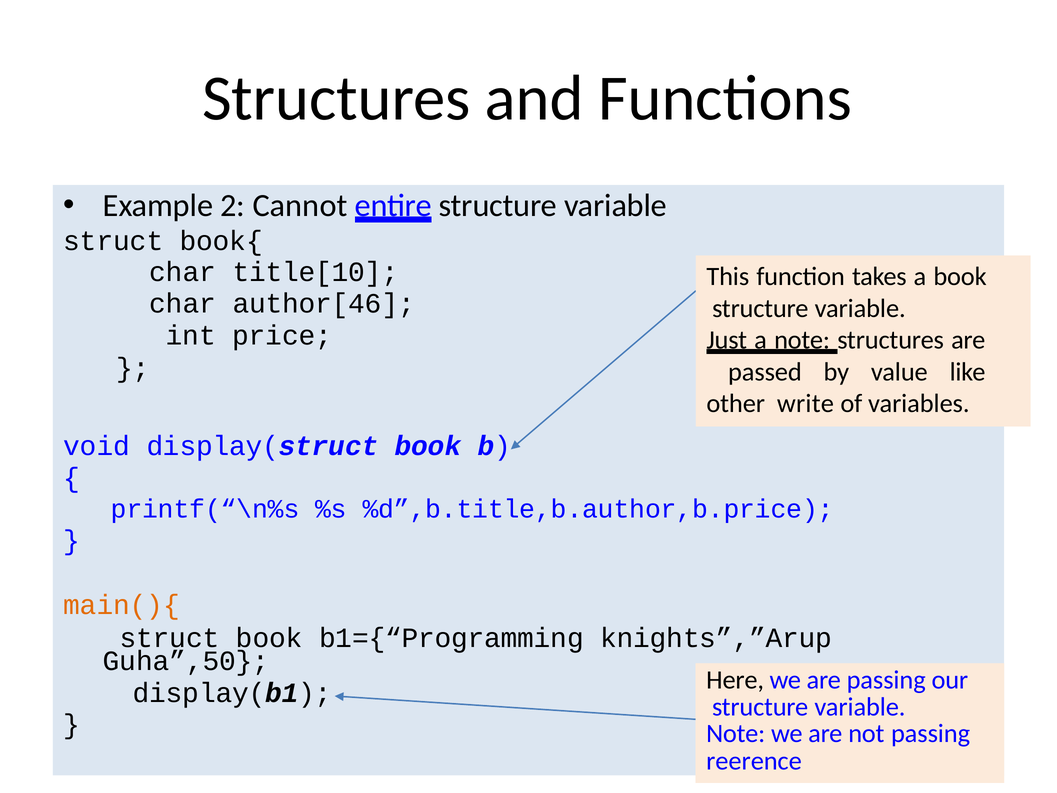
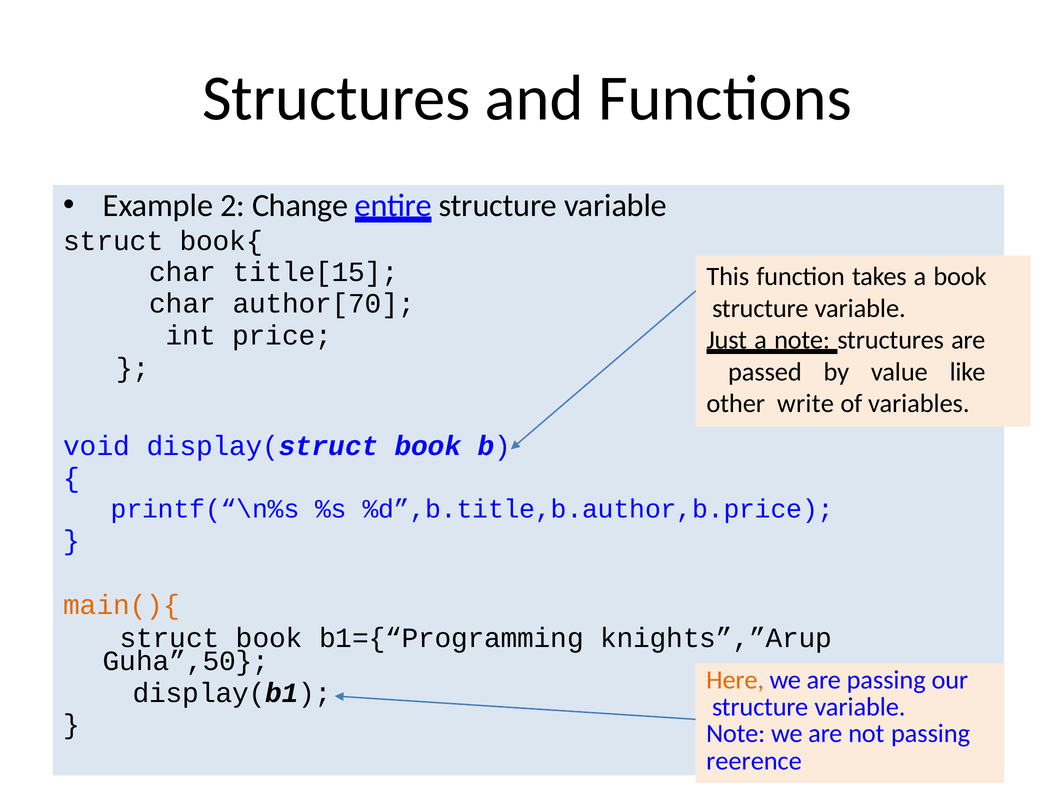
Cannot: Cannot -> Change
title[10: title[10 -> title[15
author[46: author[46 -> author[70
Here colour: black -> orange
